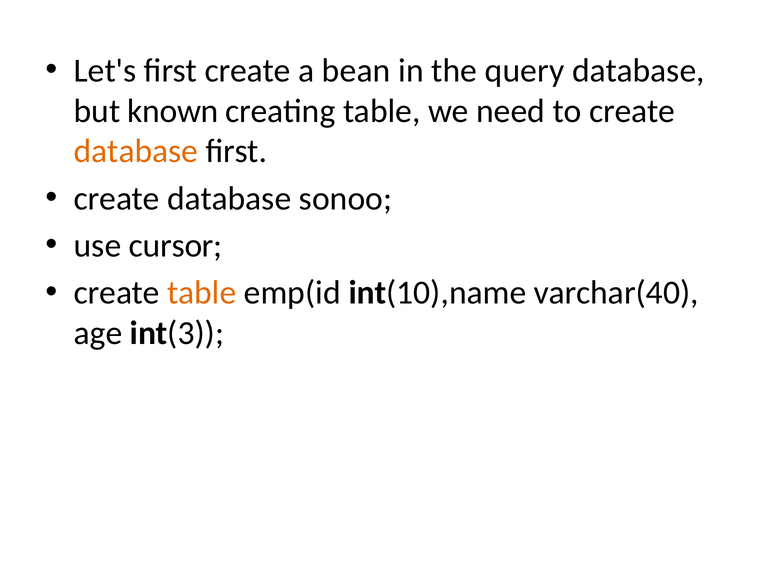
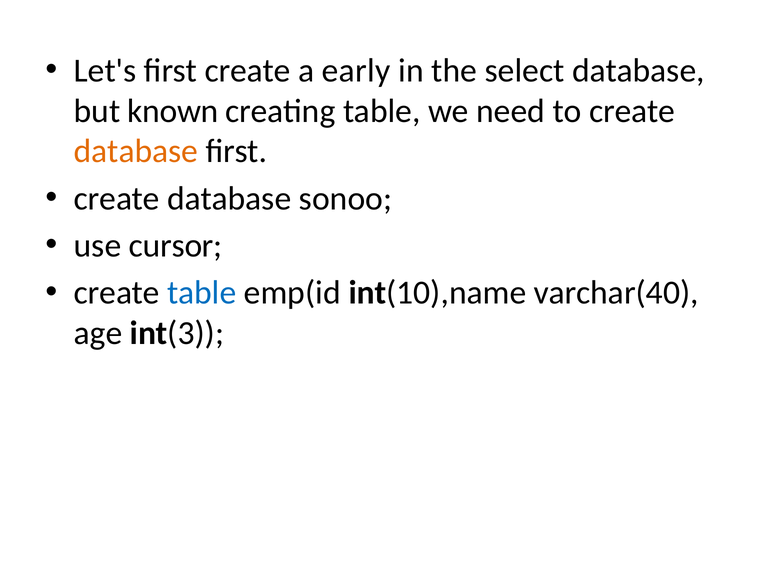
bean: bean -> early
query: query -> select
table at (202, 293) colour: orange -> blue
